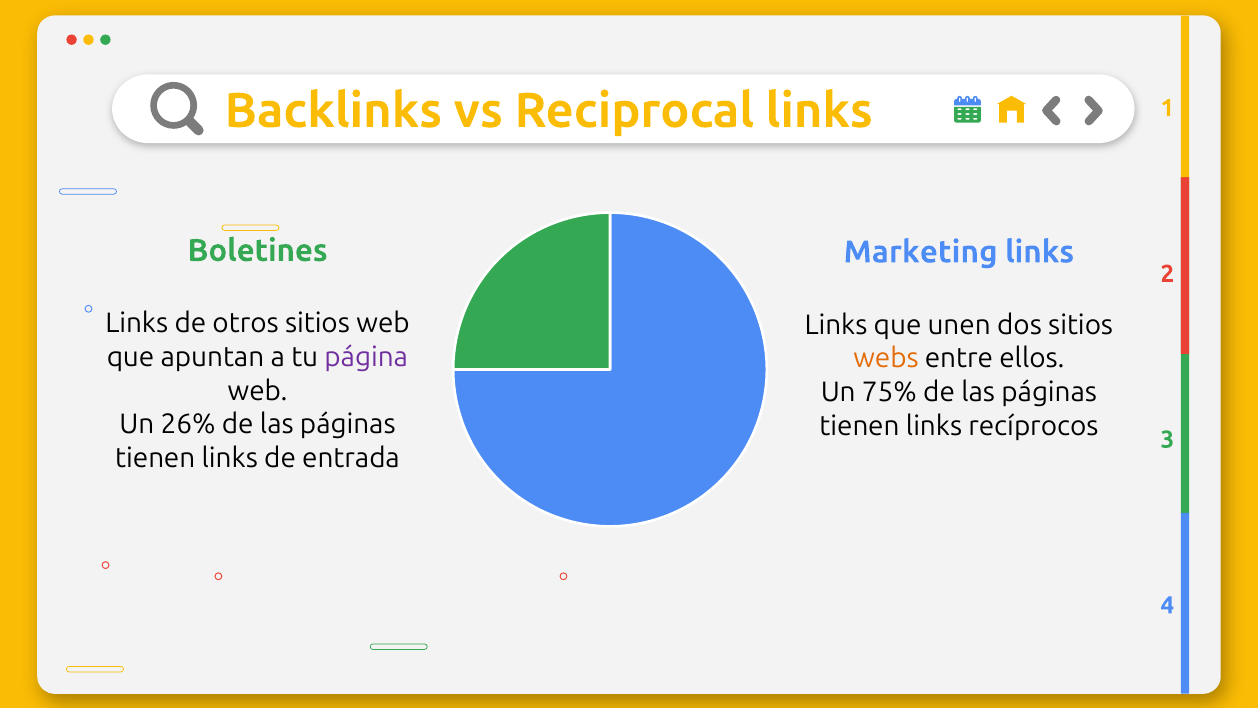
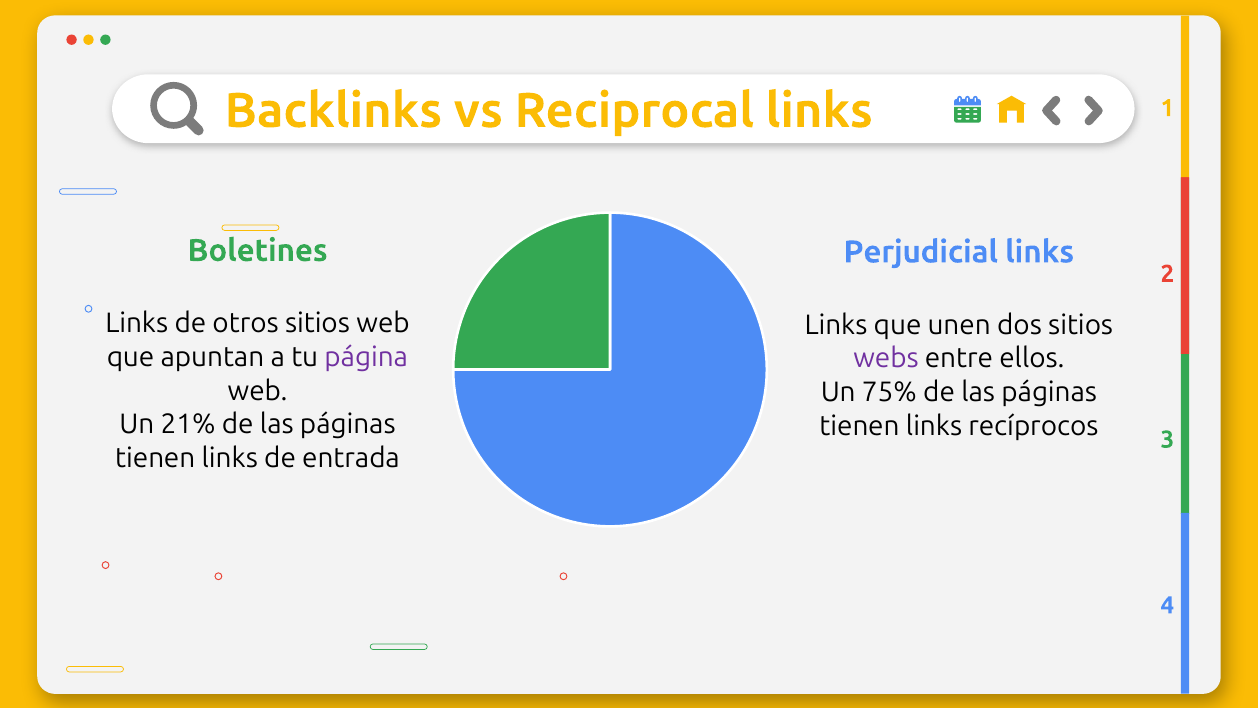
Marketing: Marketing -> Perjudicial
webs colour: orange -> purple
26%: 26% -> 21%
